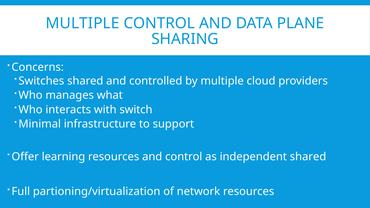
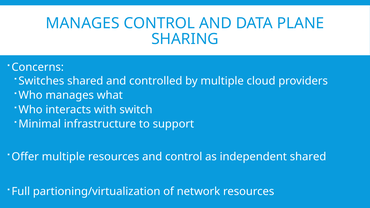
MULTIPLE at (83, 23): MULTIPLE -> MANAGES
Offer learning: learning -> multiple
